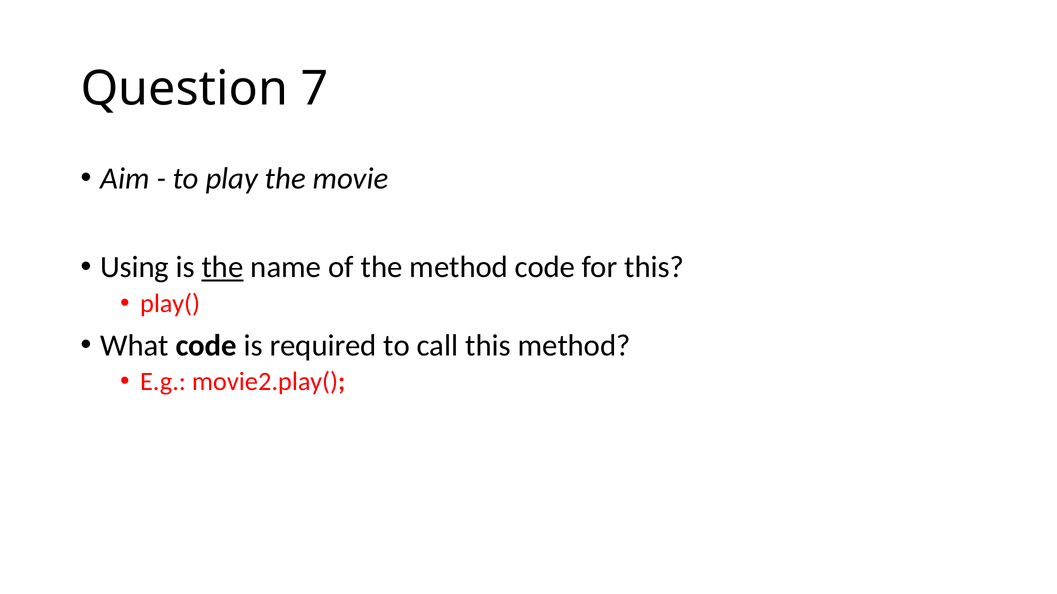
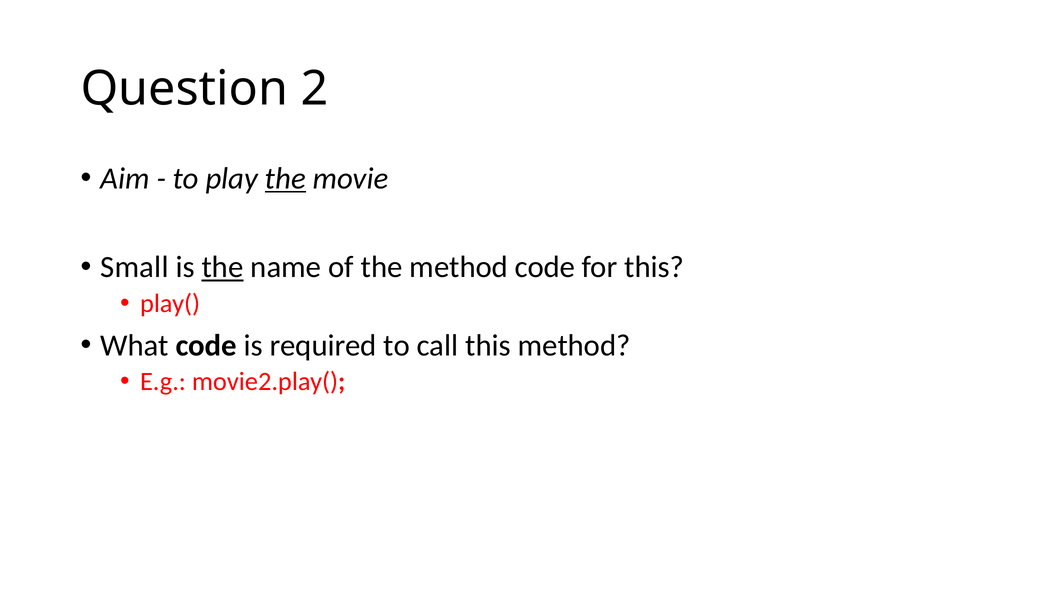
7: 7 -> 2
the at (285, 179) underline: none -> present
Using: Using -> Small
